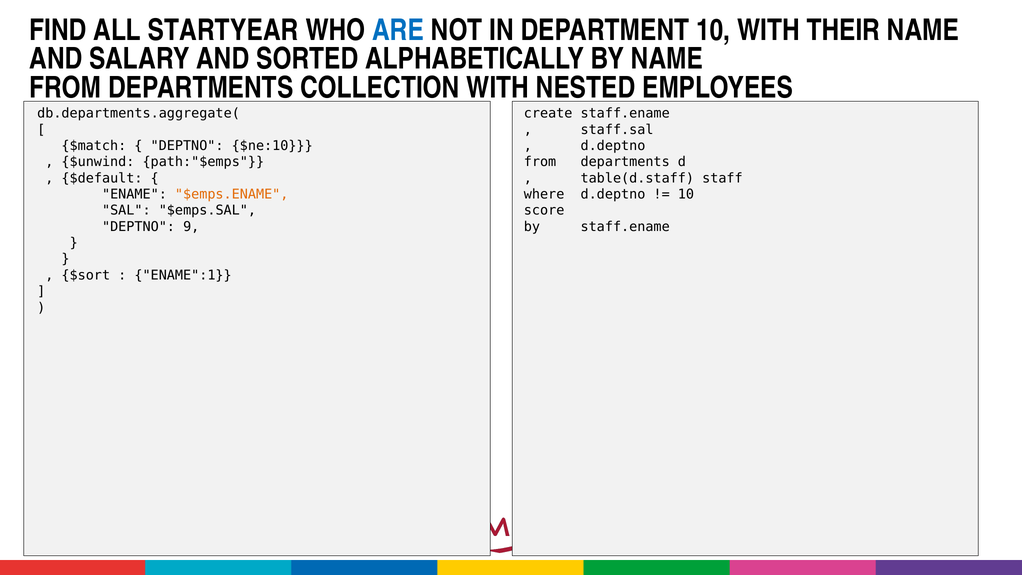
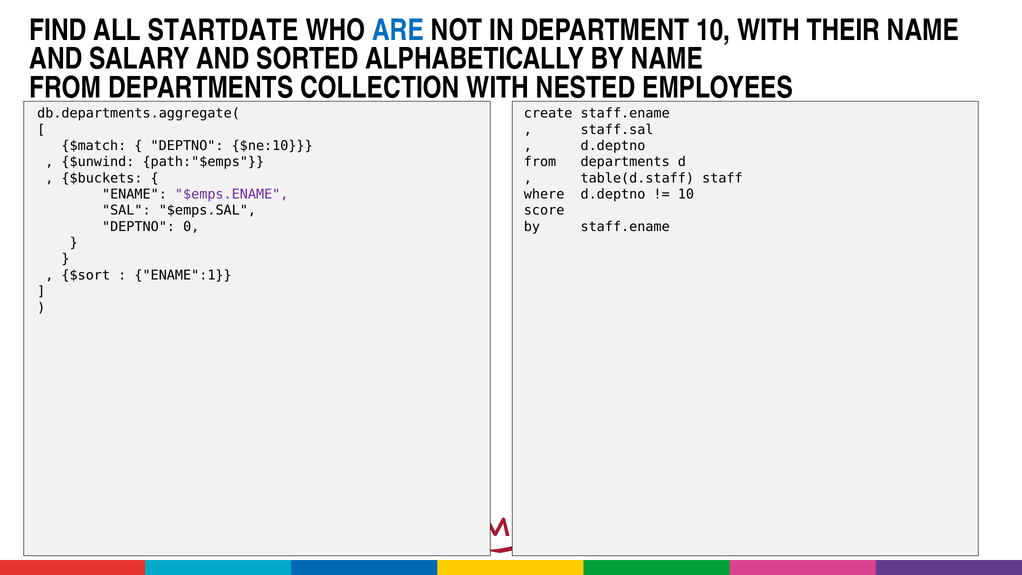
STARTYEAR: STARTYEAR -> STARTDATE
$default: $default -> $buckets
$emps.ENAME colour: orange -> purple
9: 9 -> 0
